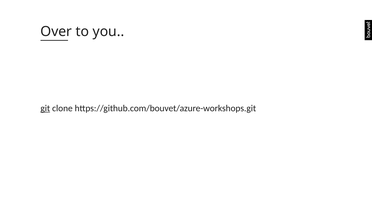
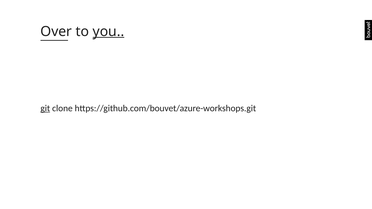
you underline: none -> present
